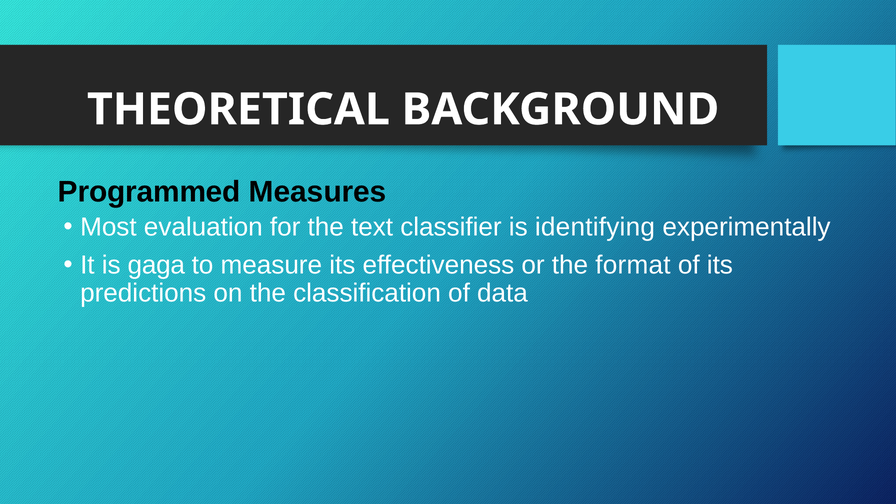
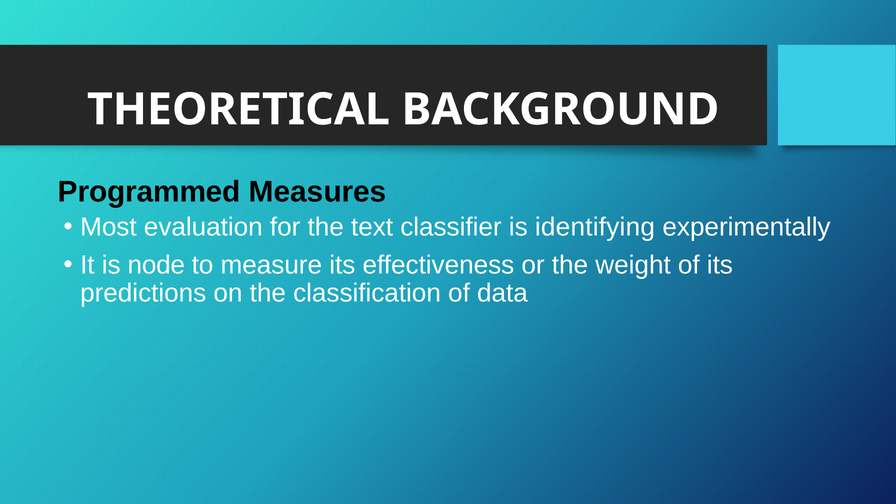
gaga: gaga -> node
format: format -> weight
